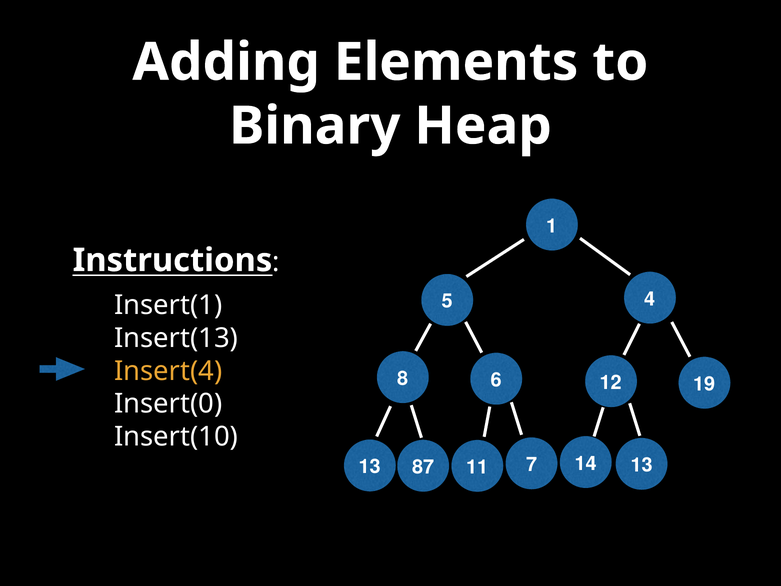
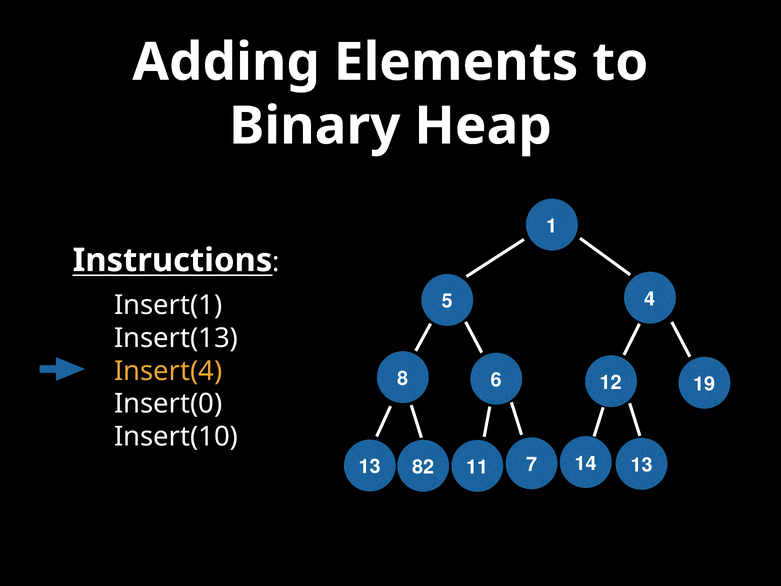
87: 87 -> 82
